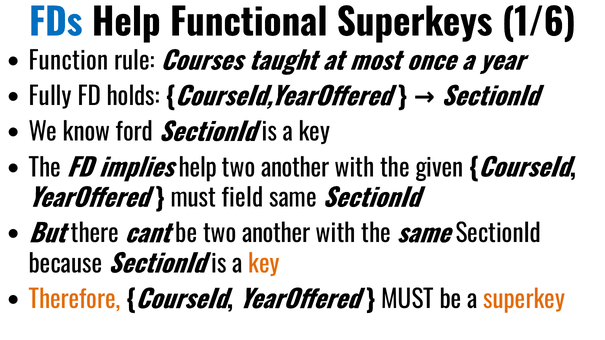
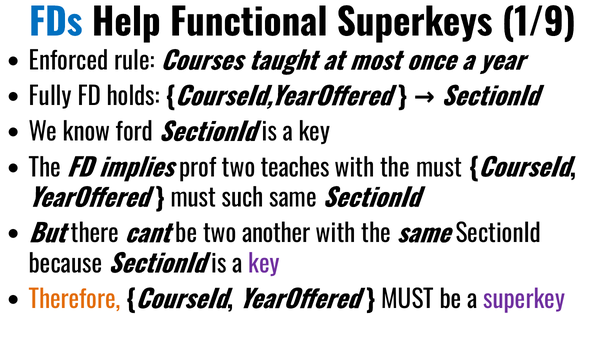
1/6: 1/6 -> 1/9
Function: Function -> Enforced
implies help: help -> prof
another at (295, 168): another -> teaches
the given: given -> must
field: field -> such
key at (264, 265) colour: orange -> purple
superkey colour: orange -> purple
